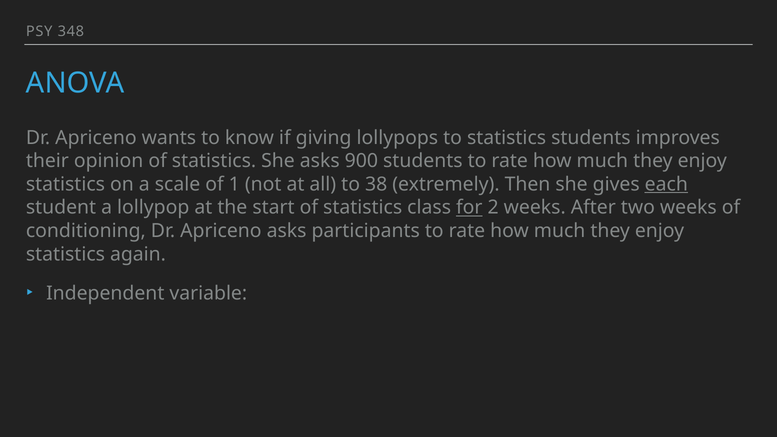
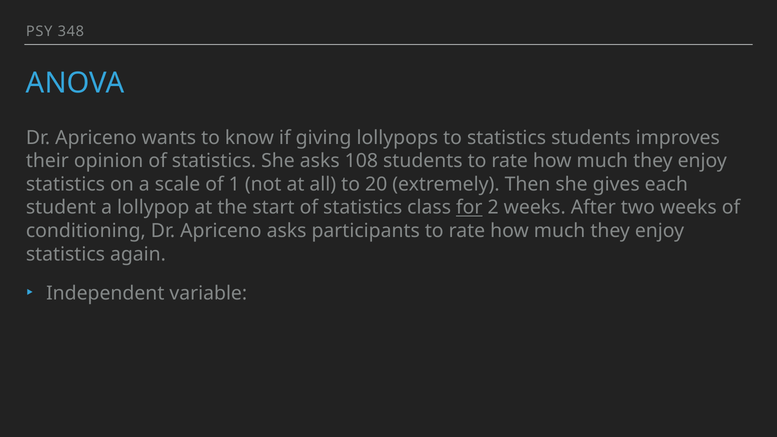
900: 900 -> 108
38: 38 -> 20
each underline: present -> none
